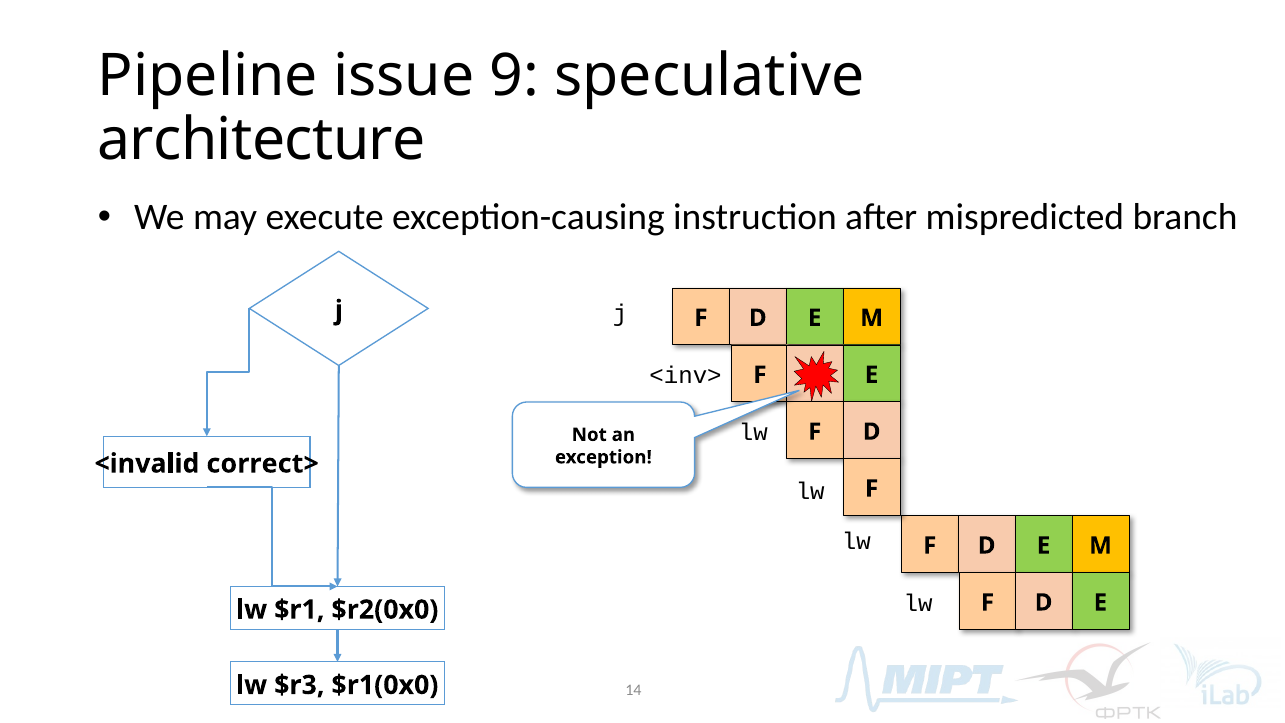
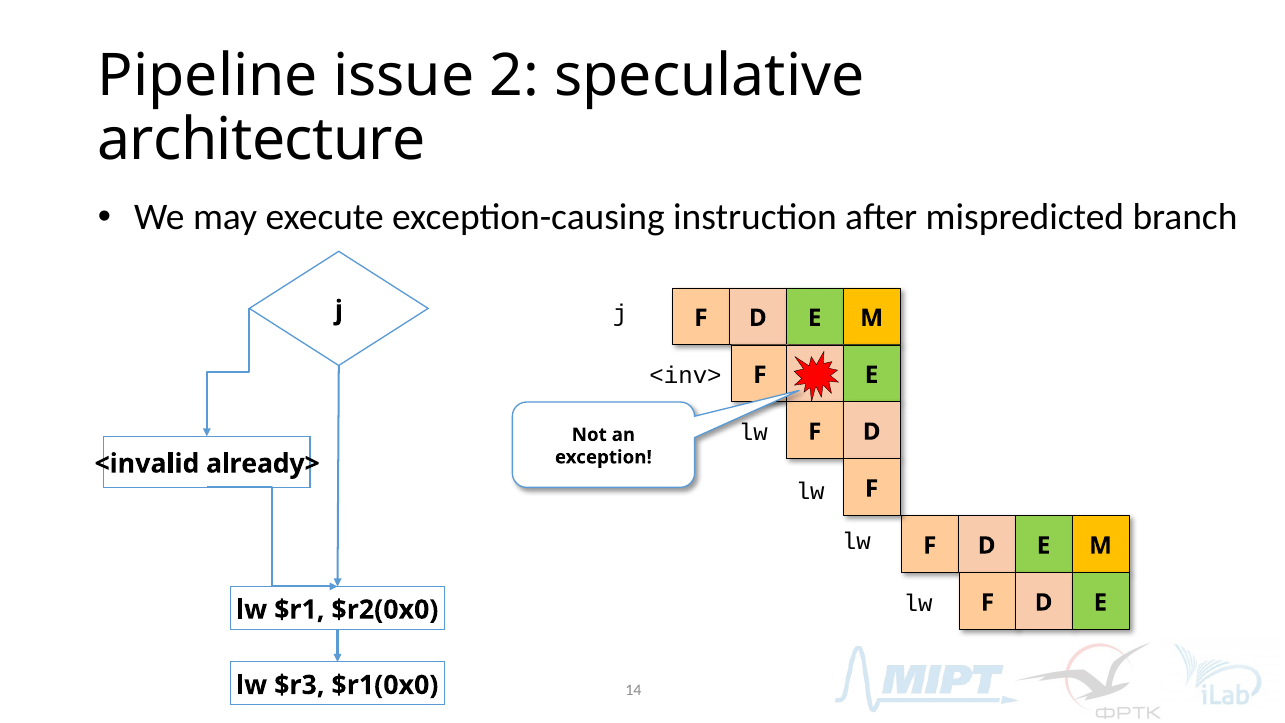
9: 9 -> 2
correct>: correct> -> already>
